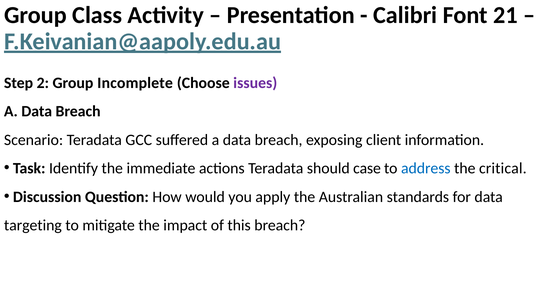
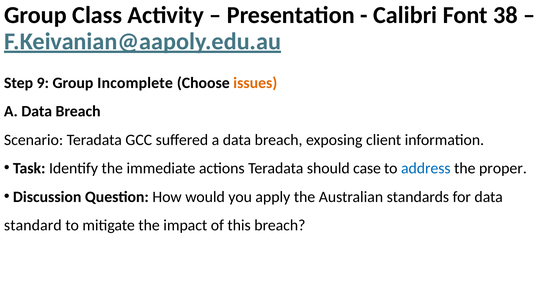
21: 21 -> 38
2: 2 -> 9
issues colour: purple -> orange
critical: critical -> proper
targeting: targeting -> standard
